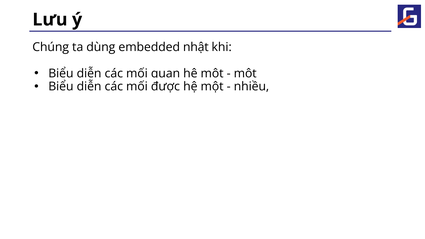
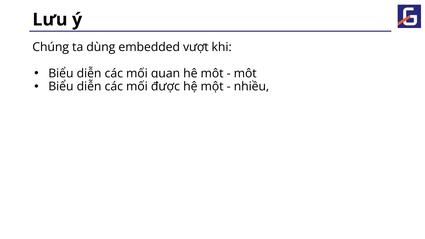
nhật: nhật -> vượt
